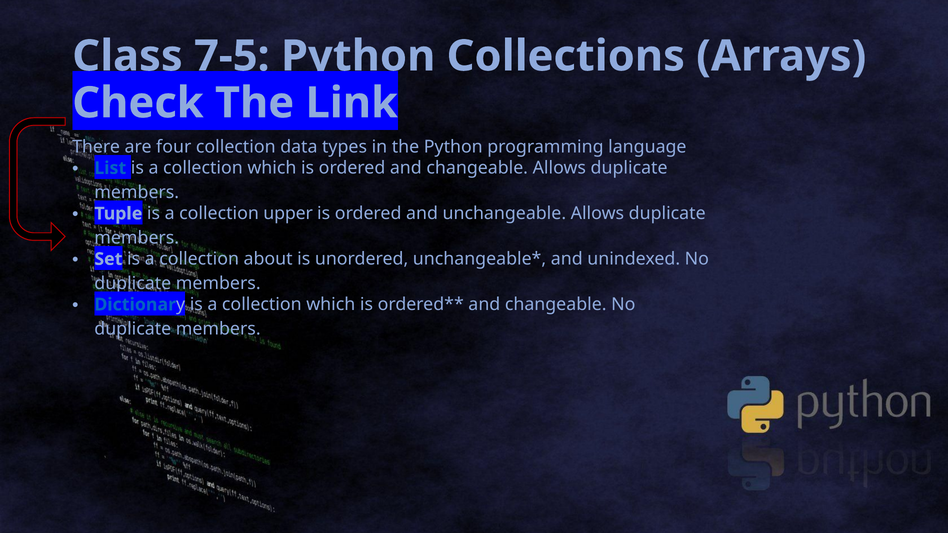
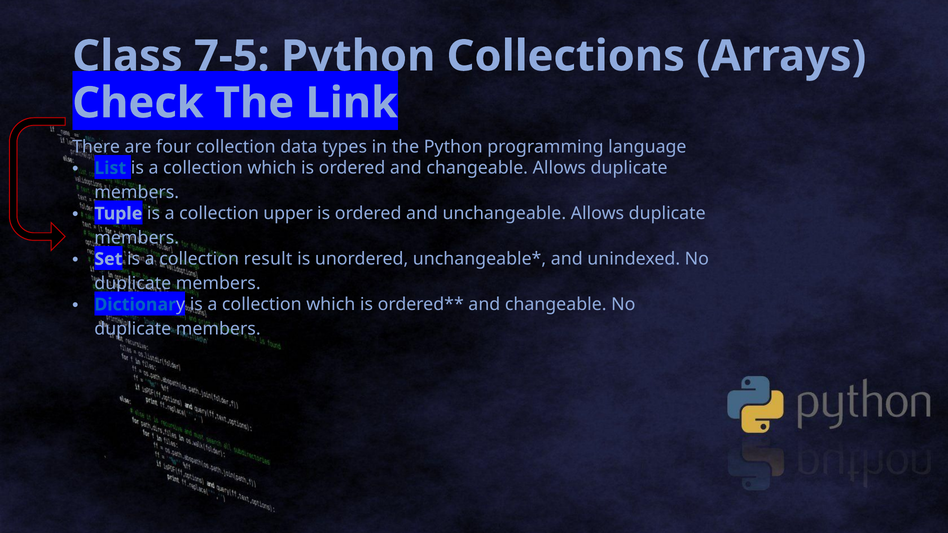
about: about -> result
